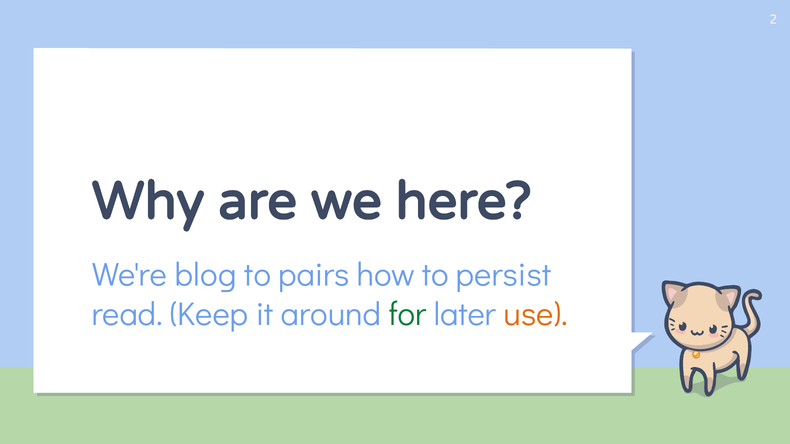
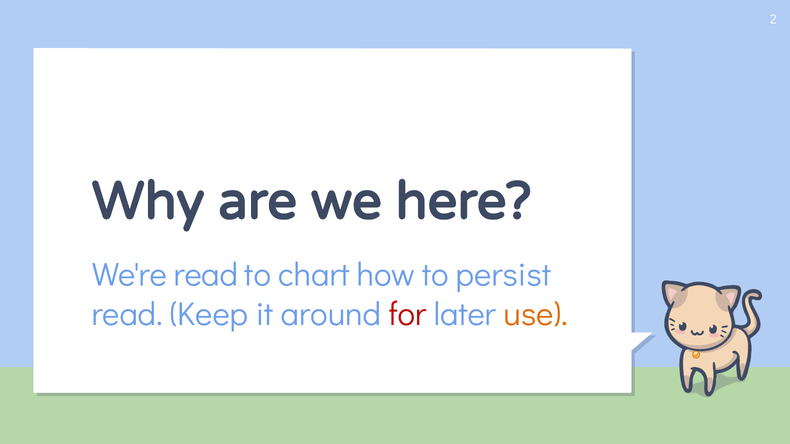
We're blog: blog -> read
pairs: pairs -> chart
for colour: green -> red
